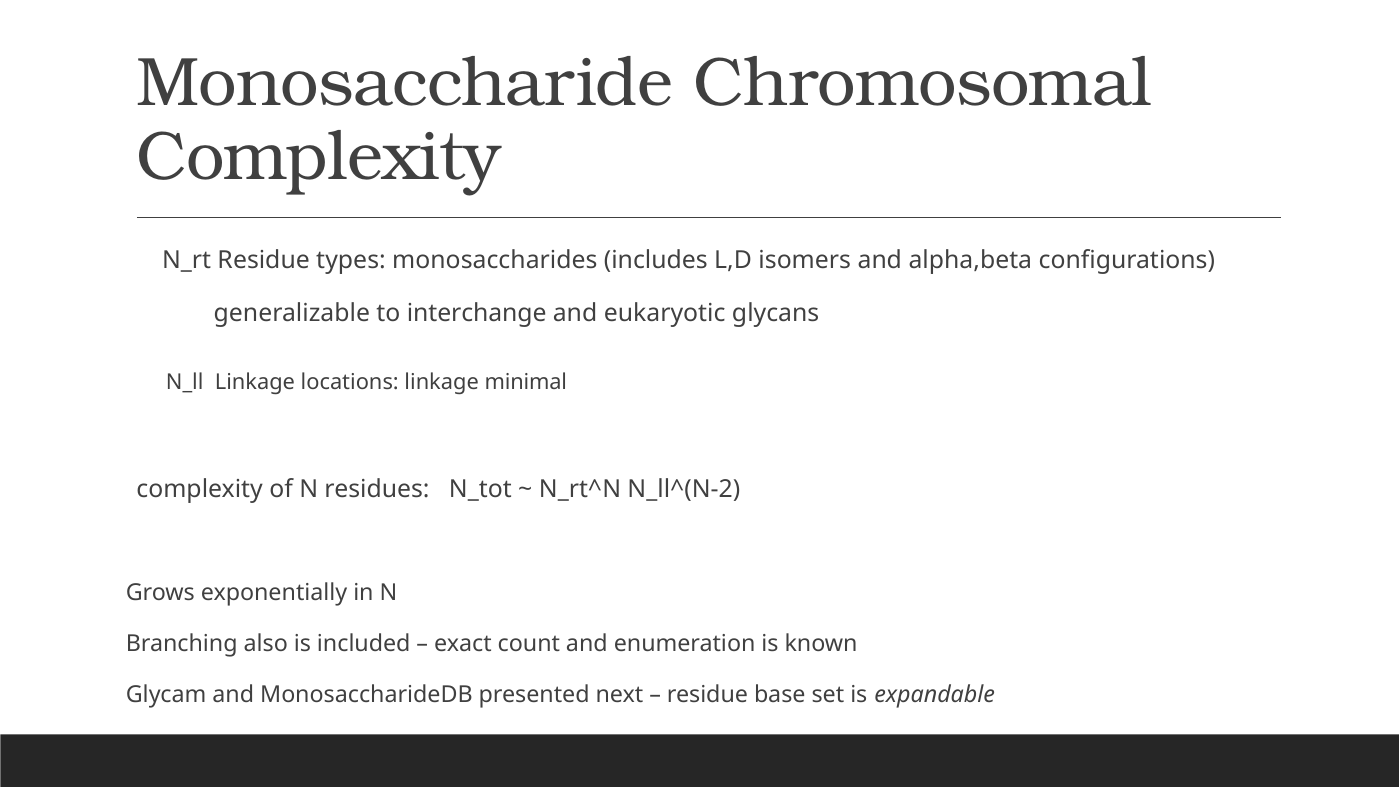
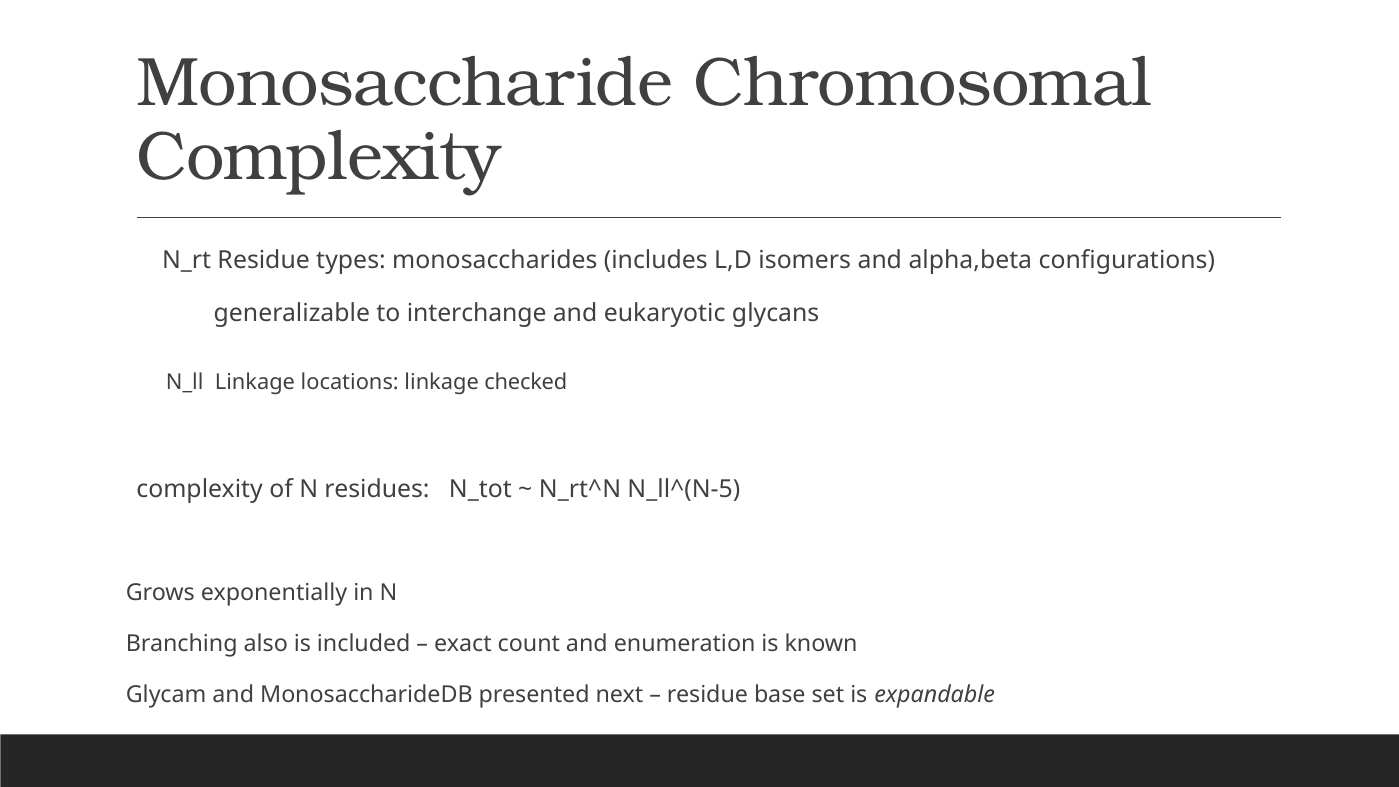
minimal: minimal -> checked
N_ll^(N-2: N_ll^(N-2 -> N_ll^(N-5
